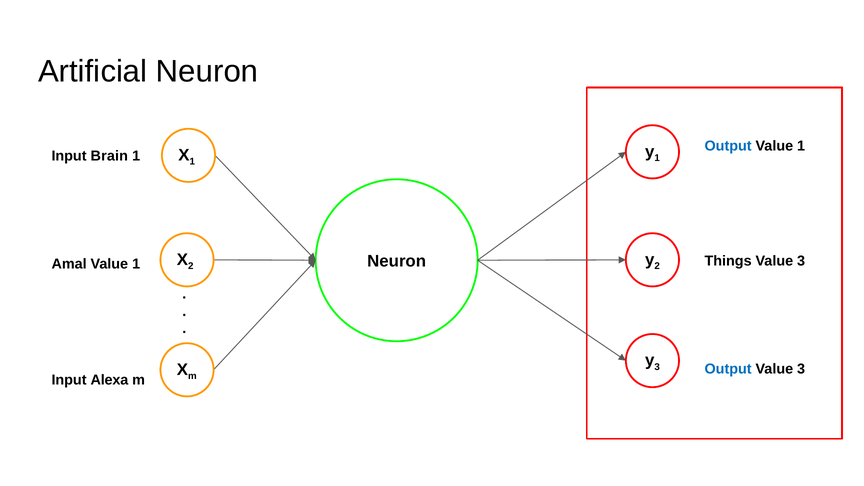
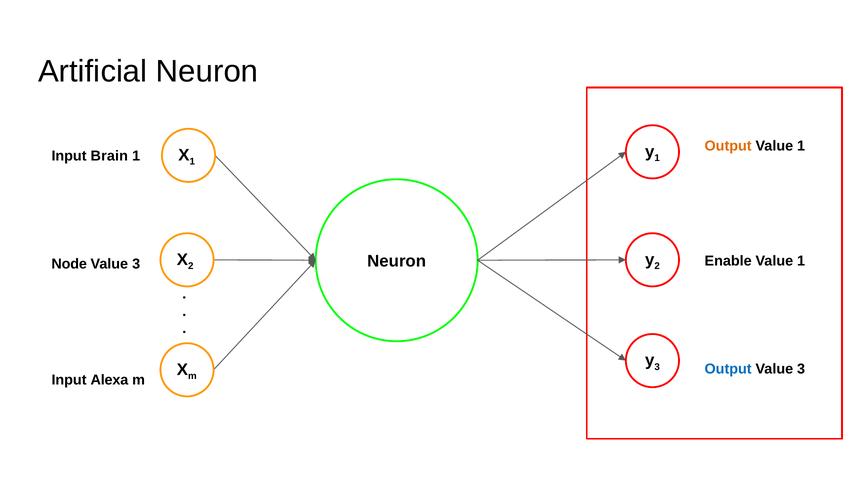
Output at (728, 146) colour: blue -> orange
Things: Things -> Enable
3 at (801, 261): 3 -> 1
Amal: Amal -> Node
1 at (136, 264): 1 -> 3
